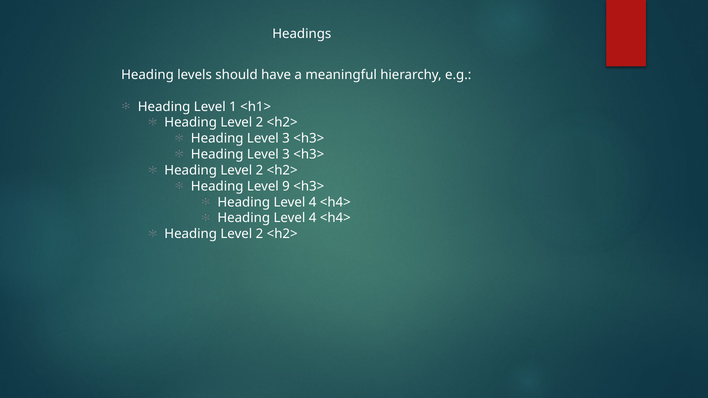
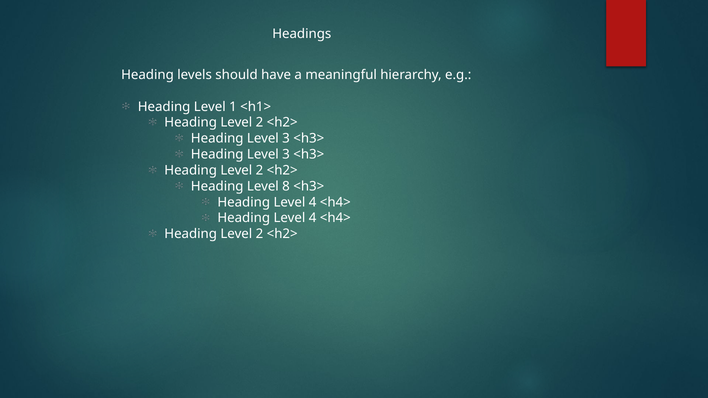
9: 9 -> 8
